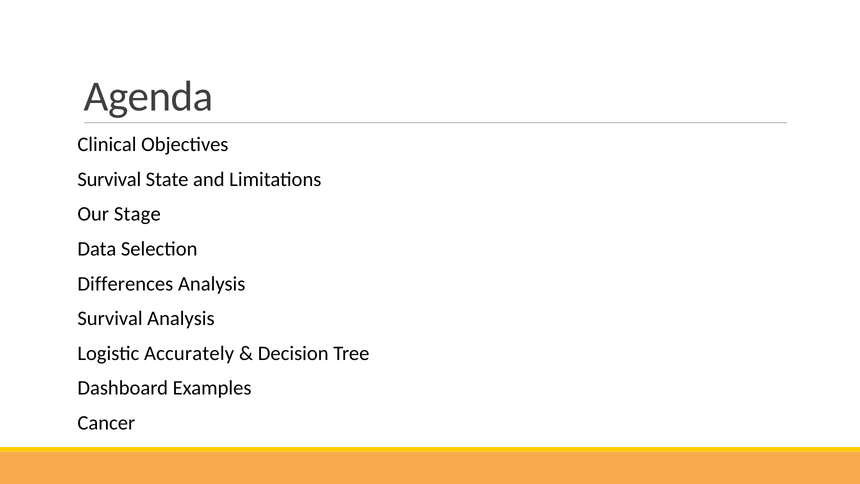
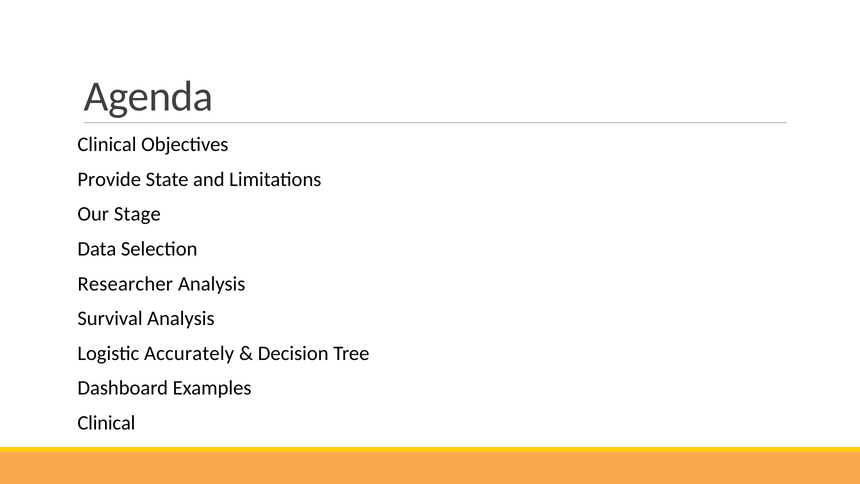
Survival at (109, 179): Survival -> Provide
Differences: Differences -> Researcher
Cancer at (106, 423): Cancer -> Clinical
